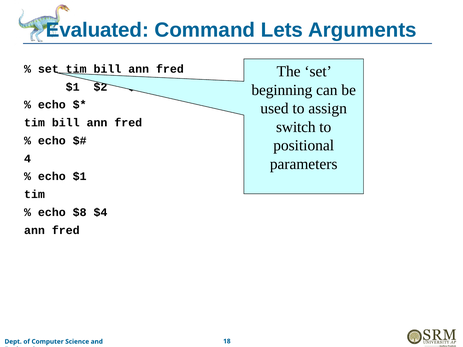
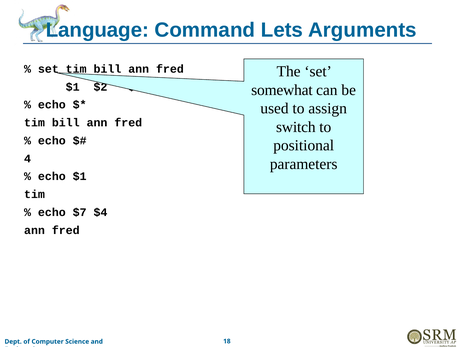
Evaluated: Evaluated -> Language
beginning: beginning -> somewhat
$8: $8 -> $7
